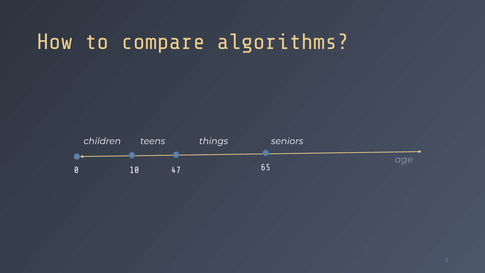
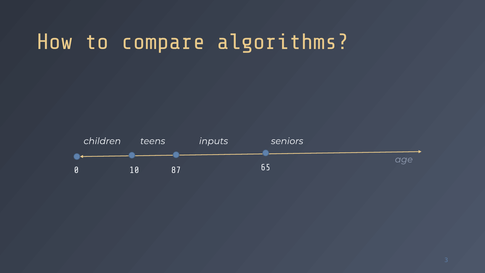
things: things -> inputs
47: 47 -> 87
